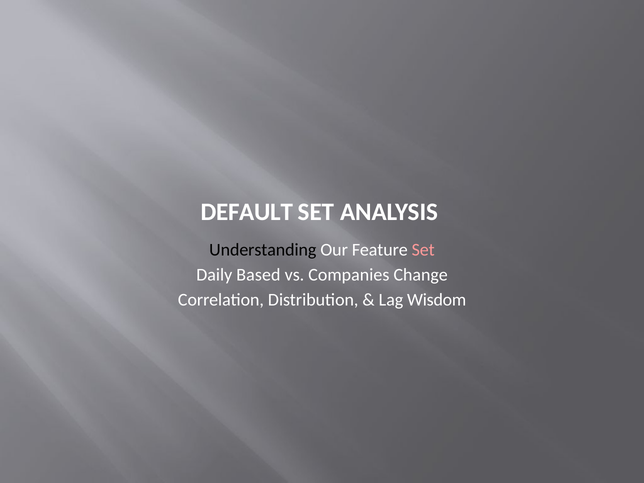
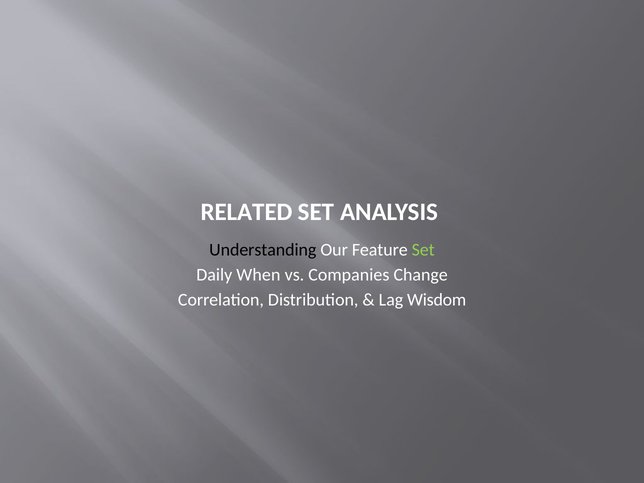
DEFAULT: DEFAULT -> RELATED
Set at (423, 250) colour: pink -> light green
Based: Based -> When
